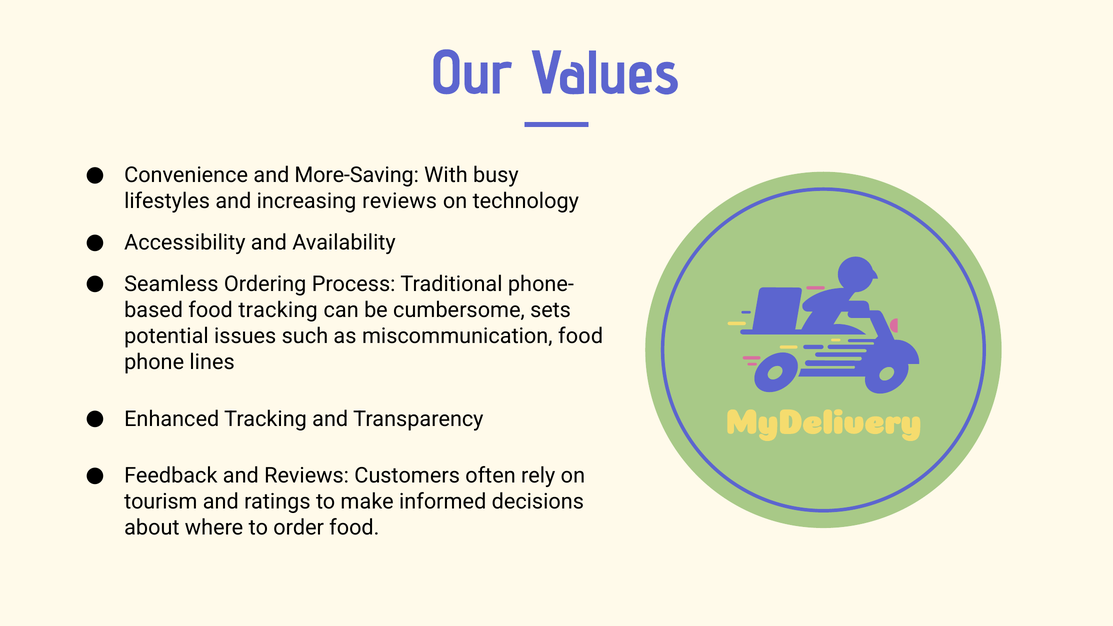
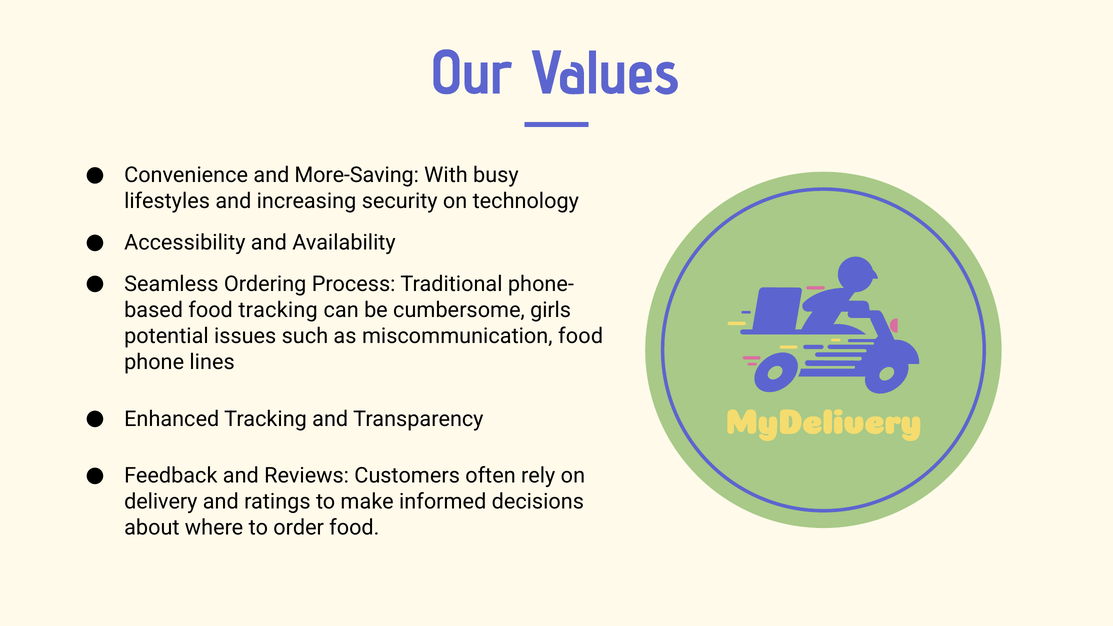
increasing reviews: reviews -> security
sets: sets -> girls
tourism: tourism -> delivery
